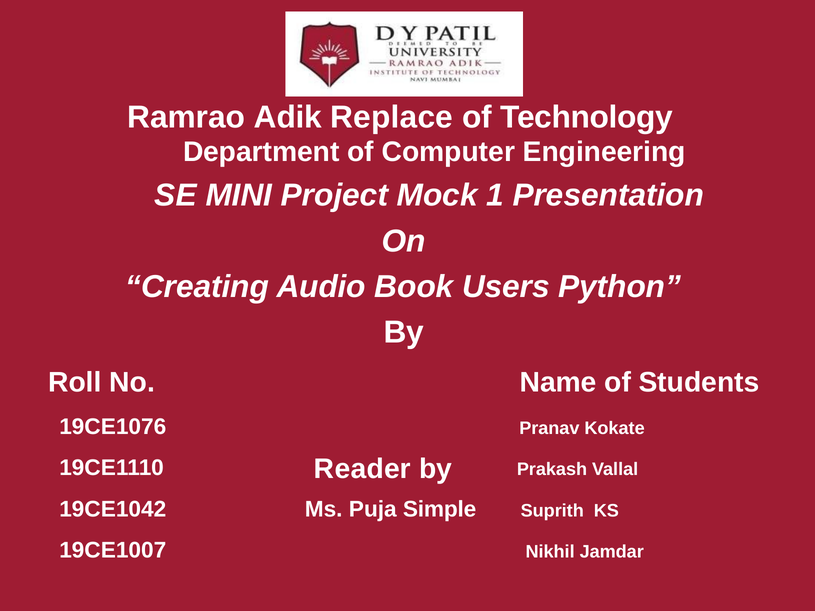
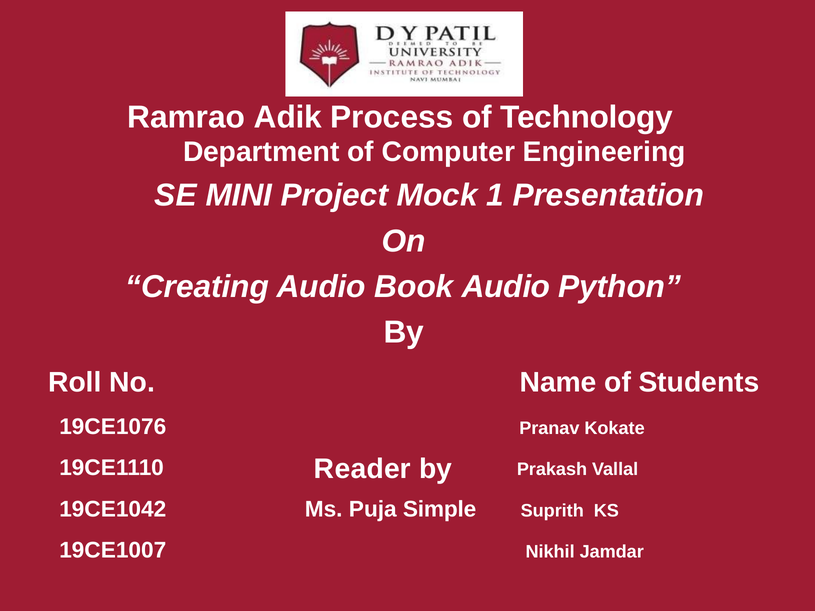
Replace: Replace -> Process
Book Users: Users -> Audio
